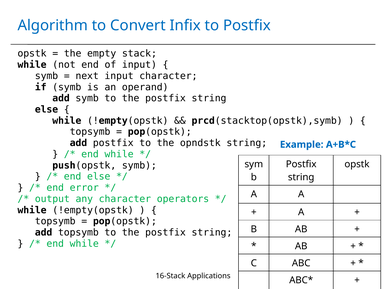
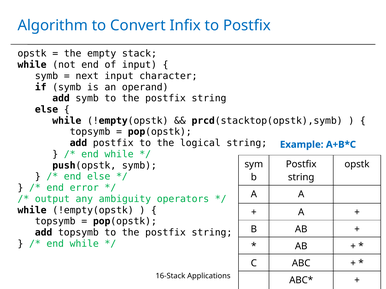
opndstk: opndstk -> logical
any character: character -> ambiguity
